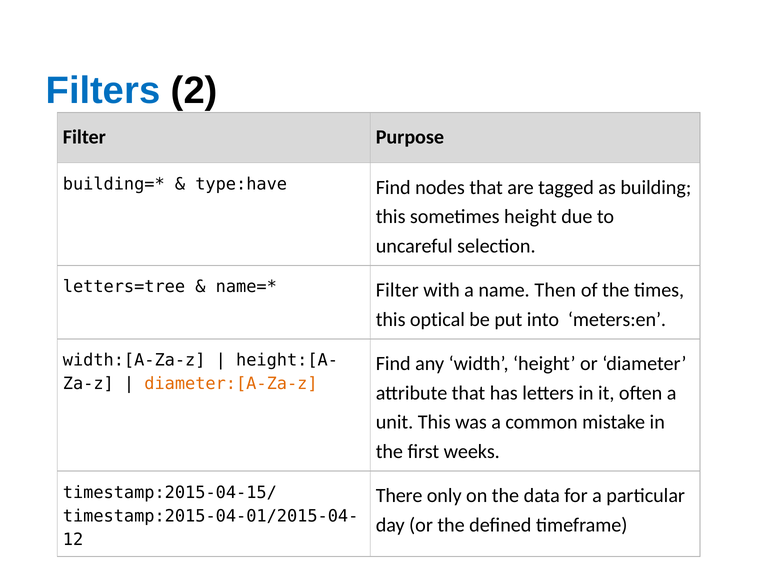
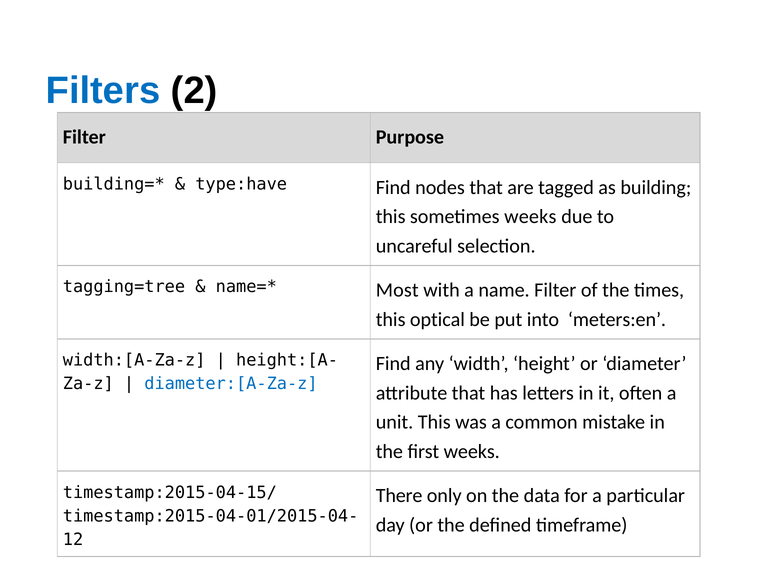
sometimes height: height -> weeks
letters=tree: letters=tree -> tagging=tree
Filter at (397, 290): Filter -> Most
name Then: Then -> Filter
diameter:[A-Za-z colour: orange -> blue
